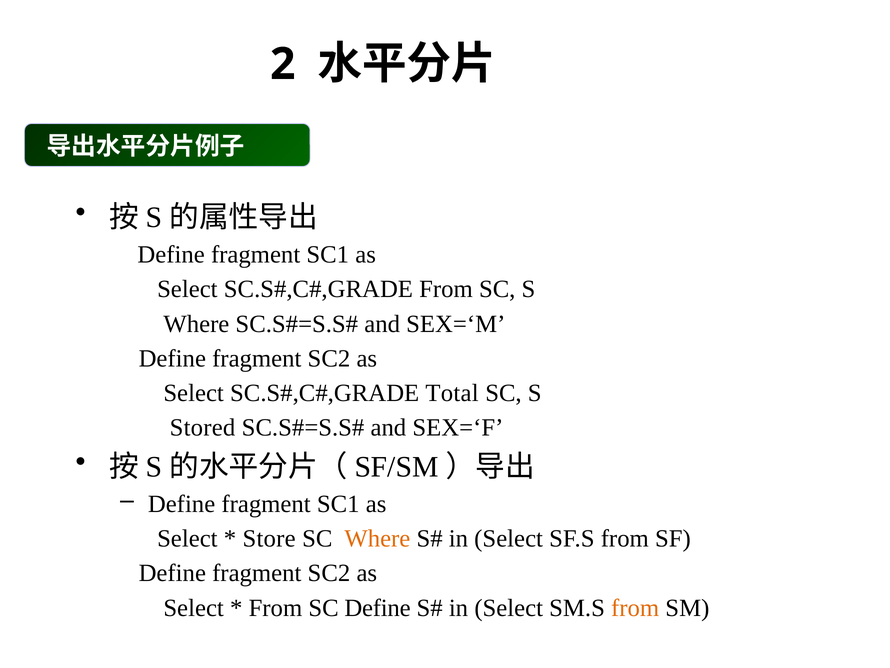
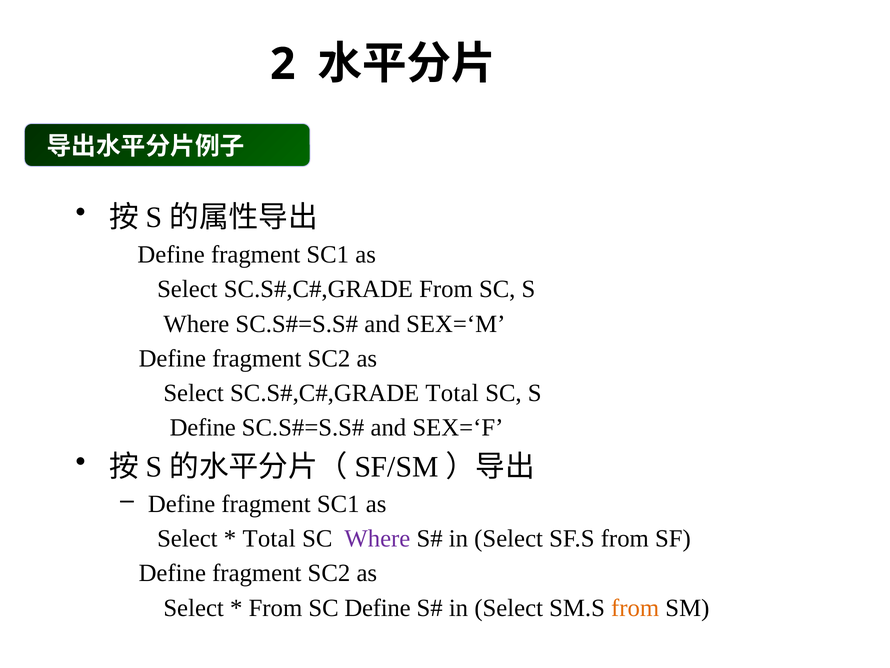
Stored at (203, 427): Stored -> Define
Store at (269, 538): Store -> Total
Where at (377, 538) colour: orange -> purple
